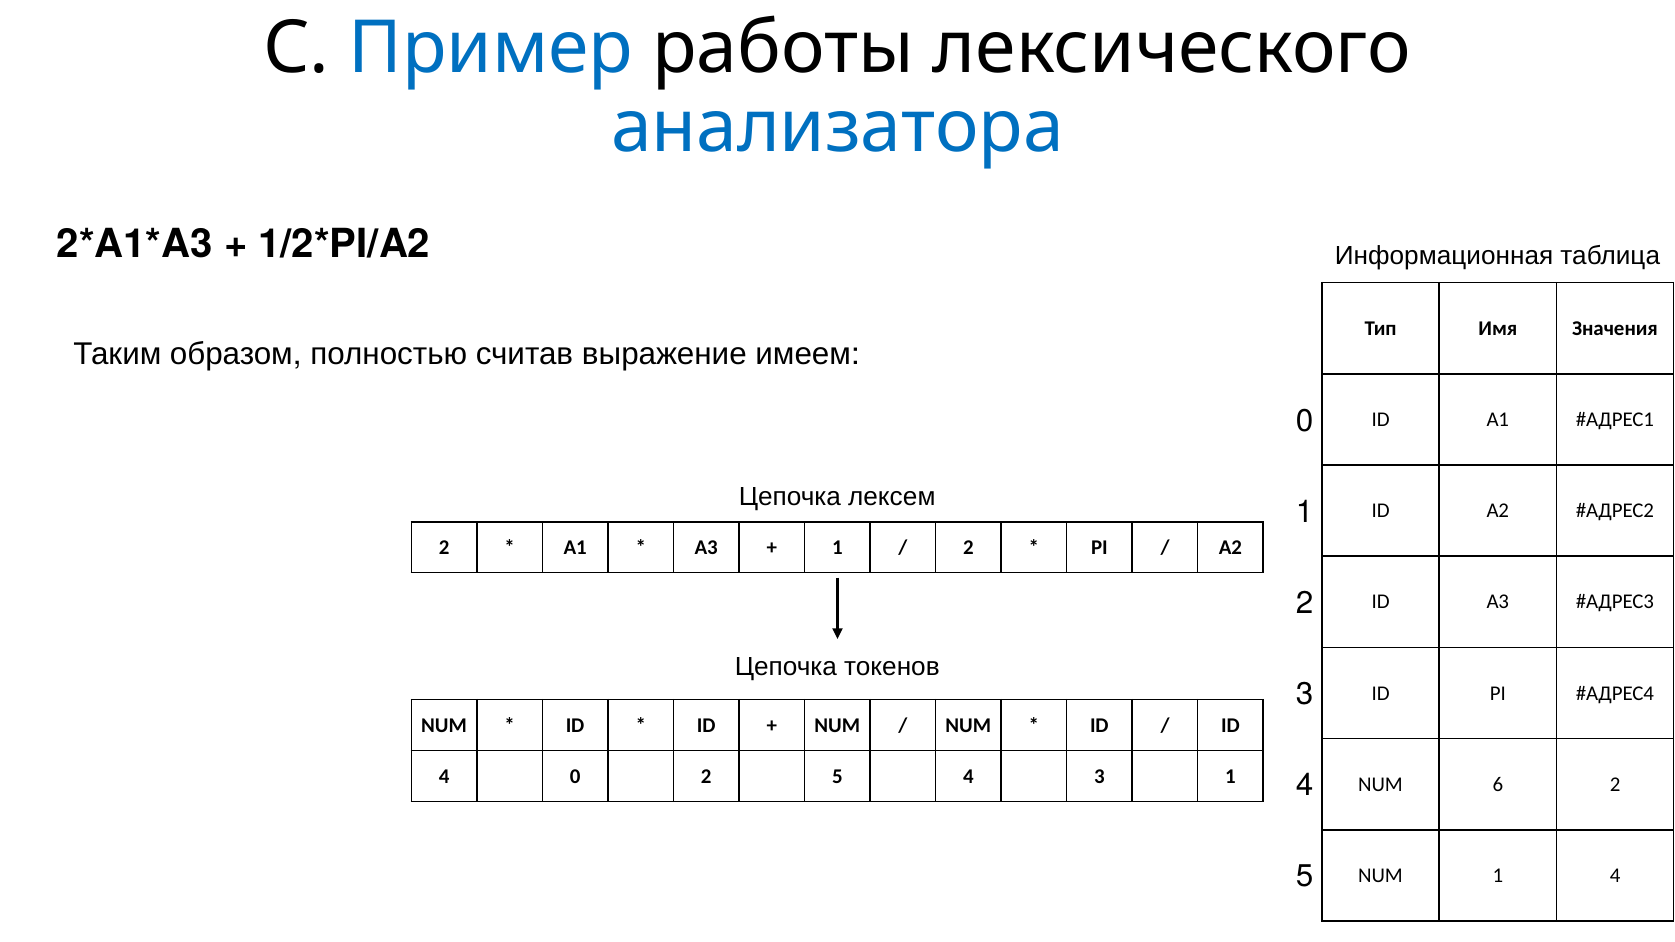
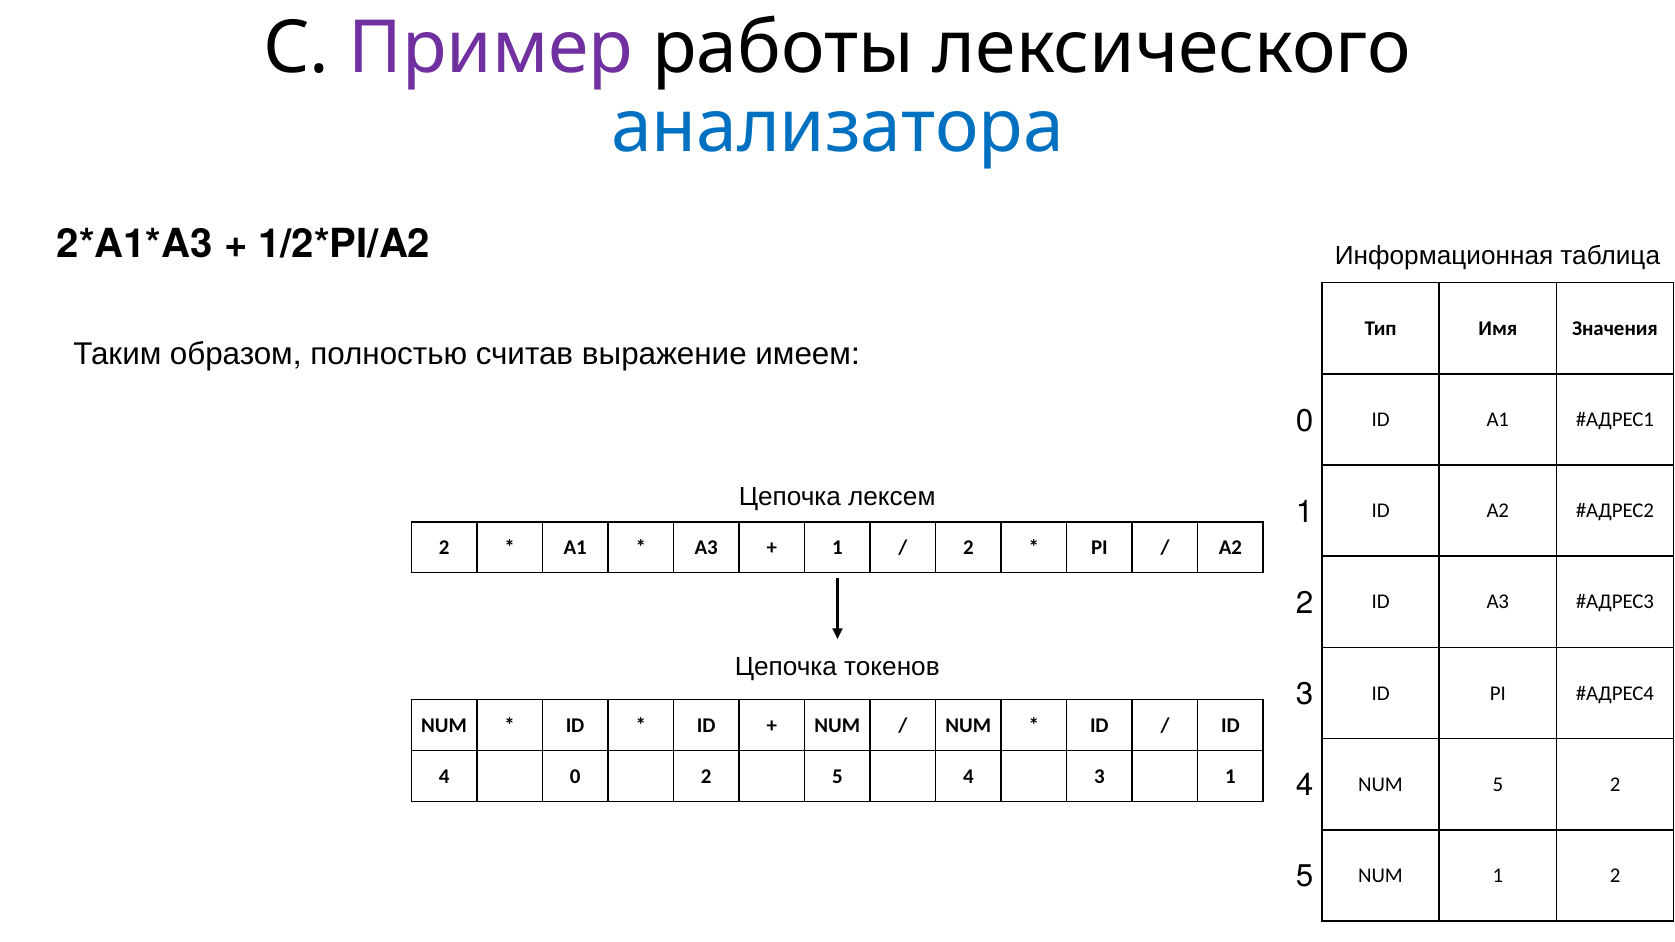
Пример colour: blue -> purple
NUM 6: 6 -> 5
NUM 1 4: 4 -> 2
